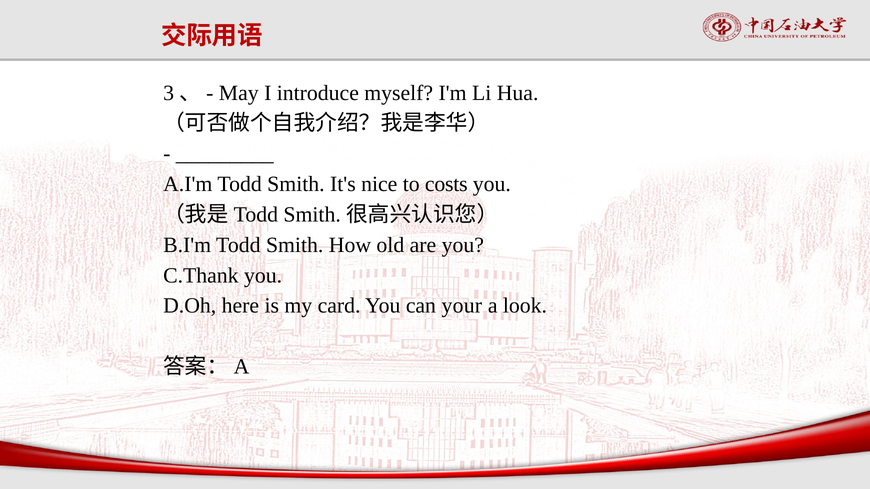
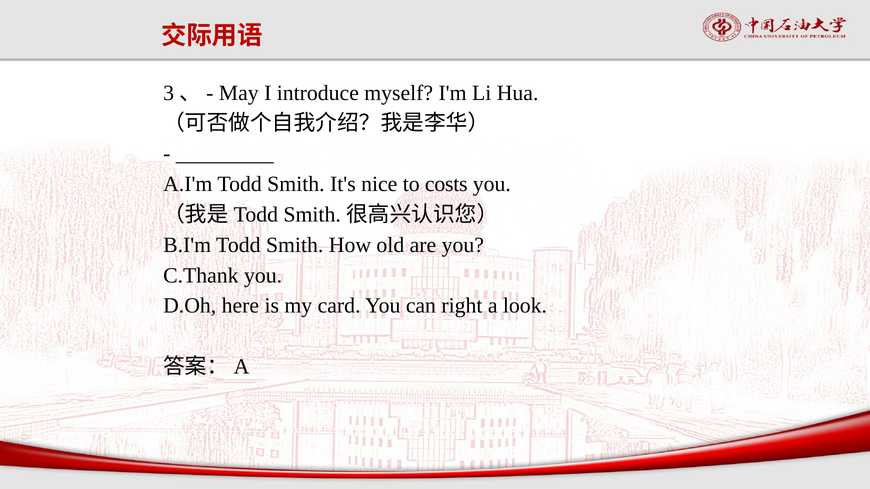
your: your -> right
